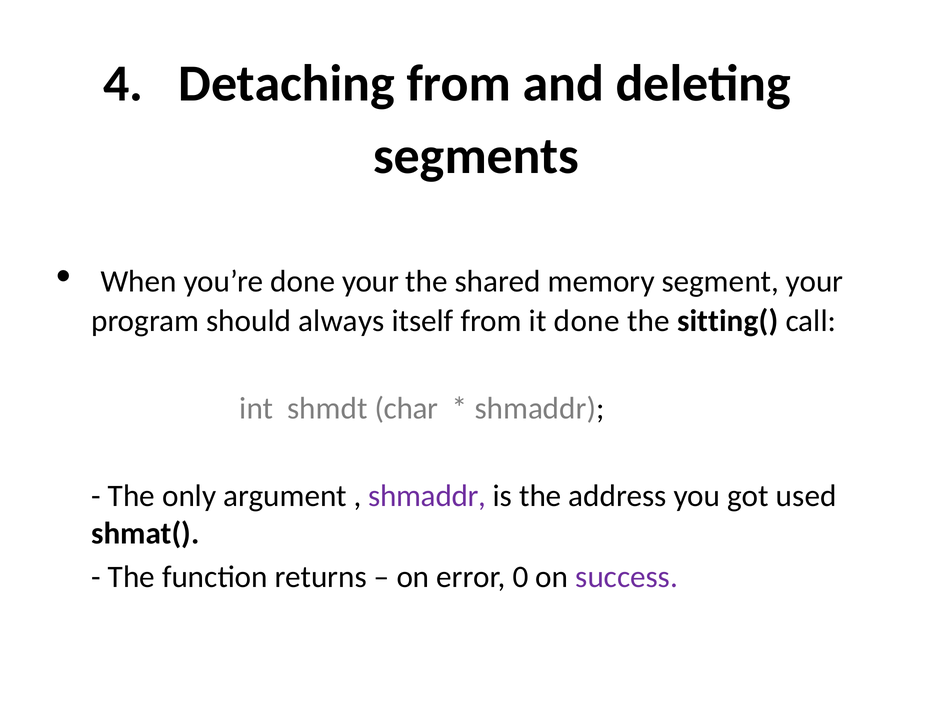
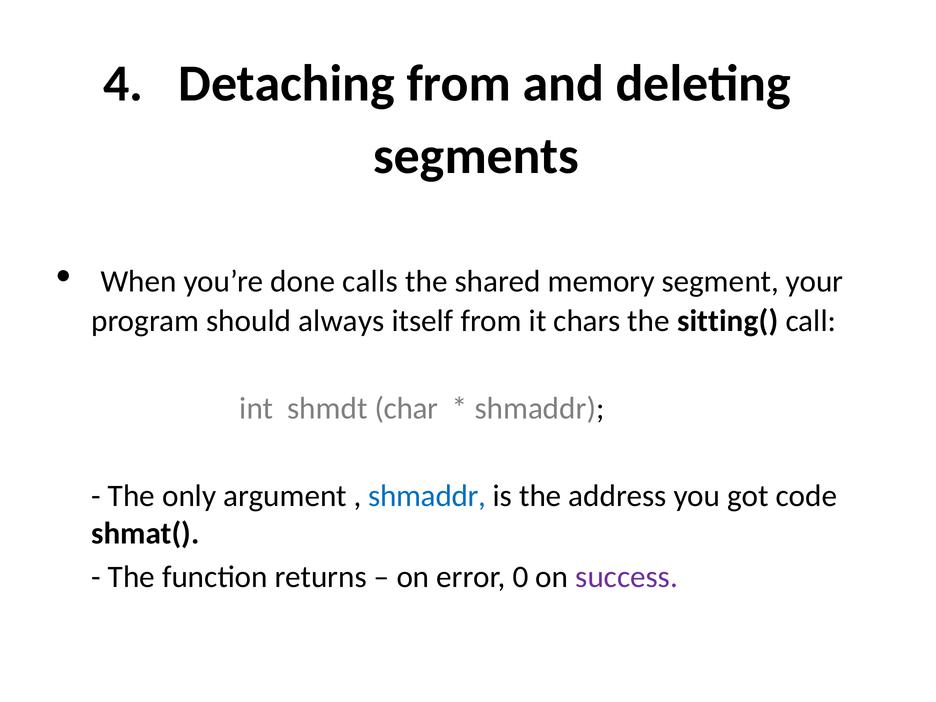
done your: your -> calls
it done: done -> chars
shmaddr at (427, 496) colour: purple -> blue
used: used -> code
